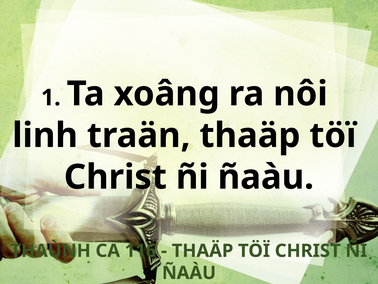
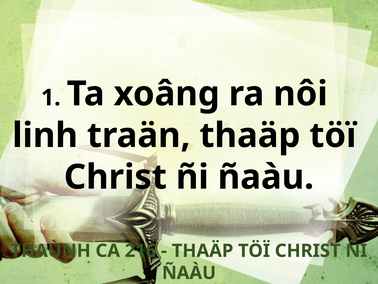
116: 116 -> 216
